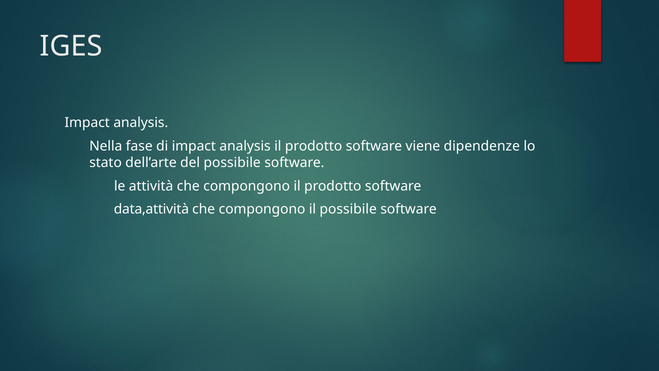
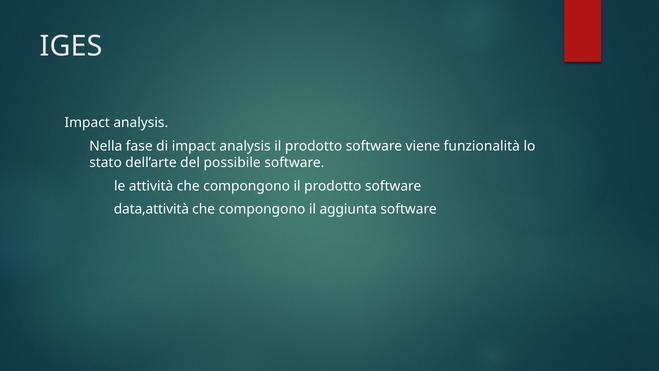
dipendenze: dipendenze -> funzionalità
il possibile: possibile -> aggiunta
